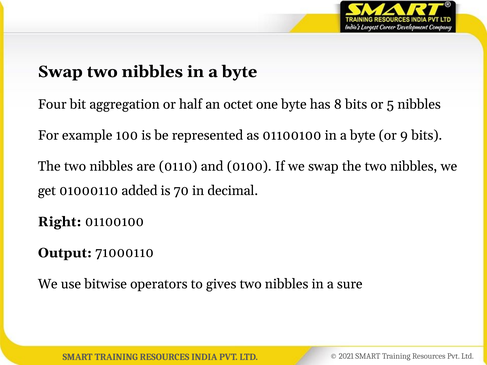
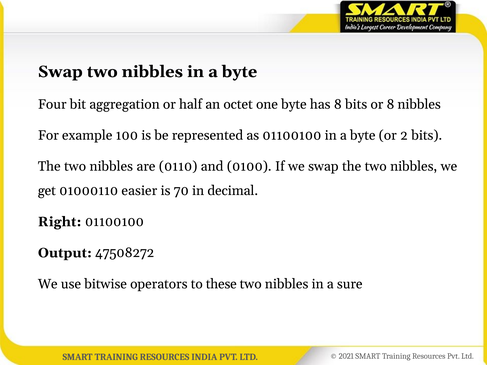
or 5: 5 -> 8
9: 9 -> 2
added: added -> easier
71000110: 71000110 -> 47508272
gives: gives -> these
